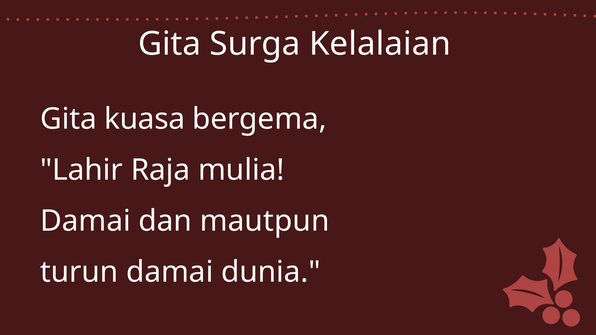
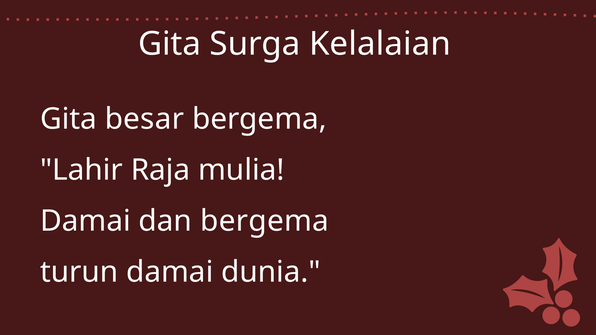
kuasa: kuasa -> besar
dan mautpun: mautpun -> bergema
